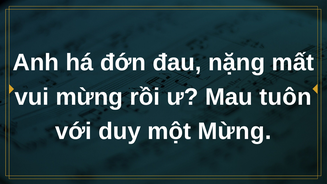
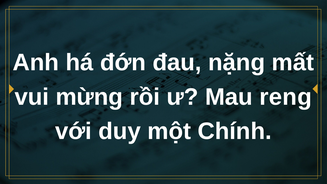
tuôn: tuôn -> reng
một Mừng: Mừng -> Chính
